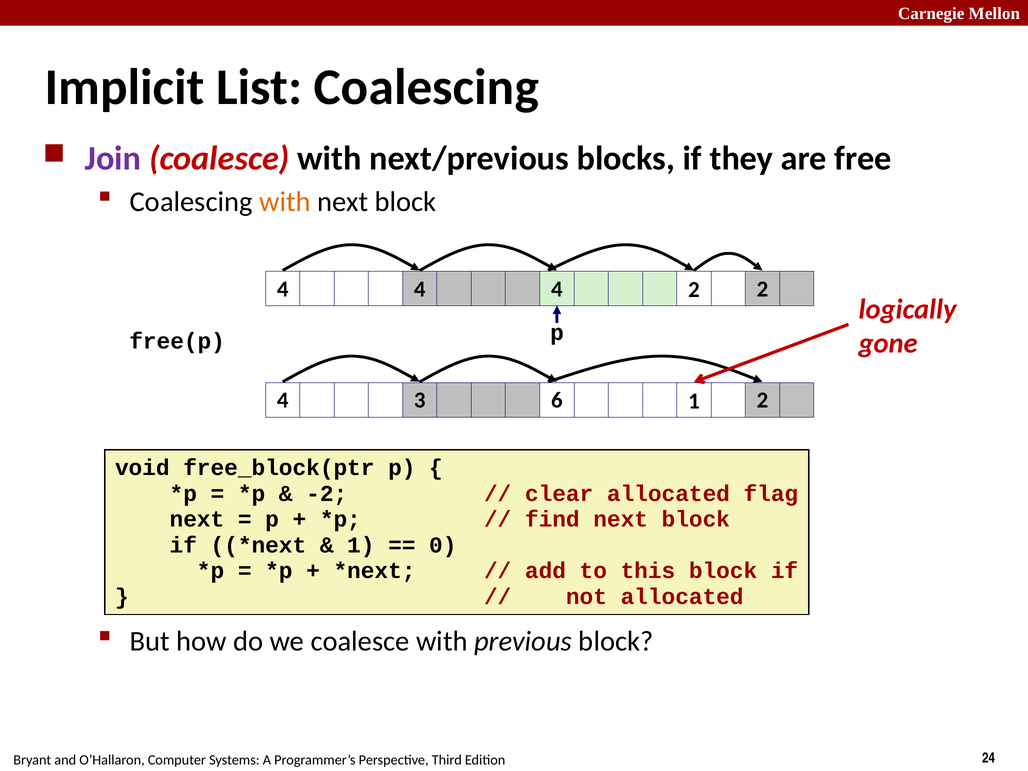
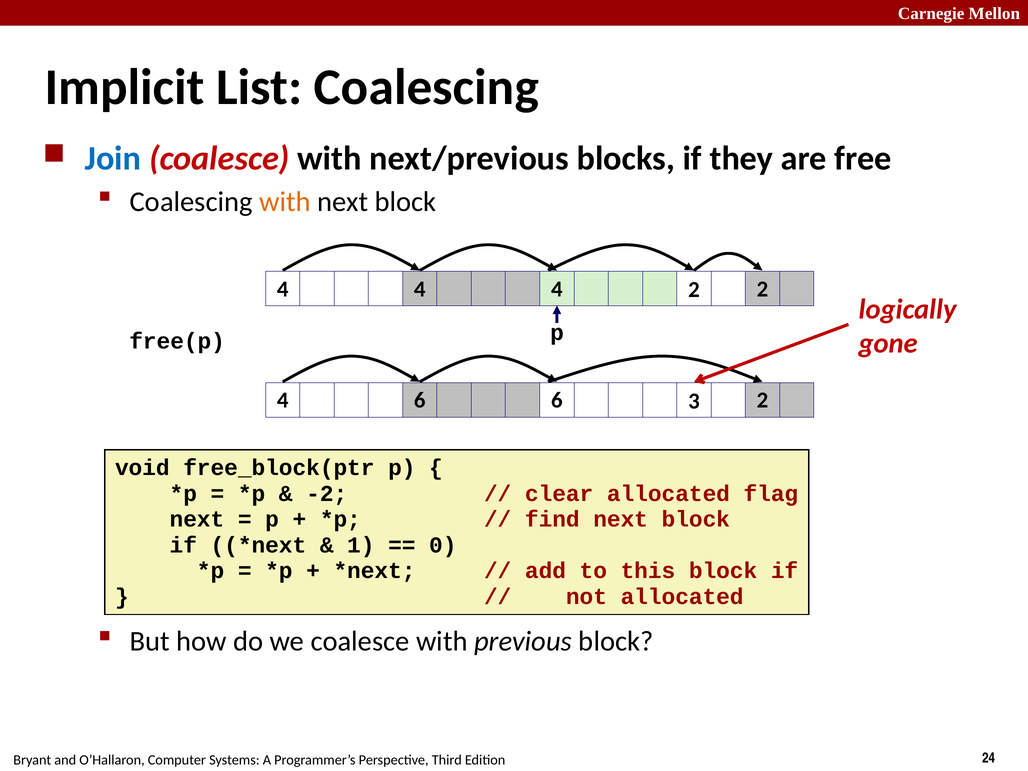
Join colour: purple -> blue
3 at (420, 400): 3 -> 6
6 1: 1 -> 3
